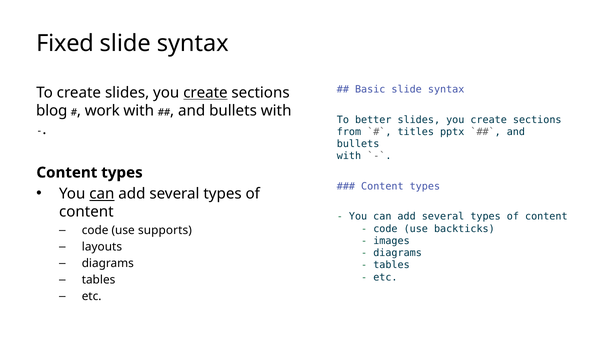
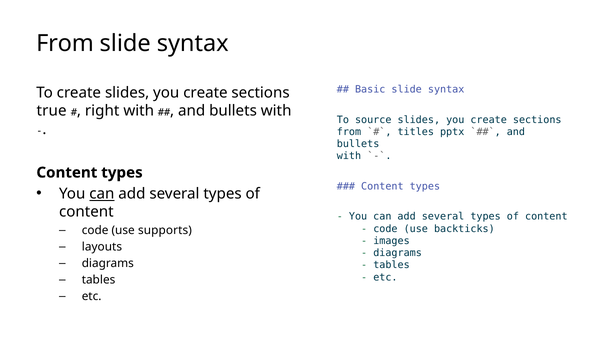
Fixed at (65, 44): Fixed -> From
create at (205, 93) underline: present -> none
blog: blog -> true
work: work -> right
better: better -> source
